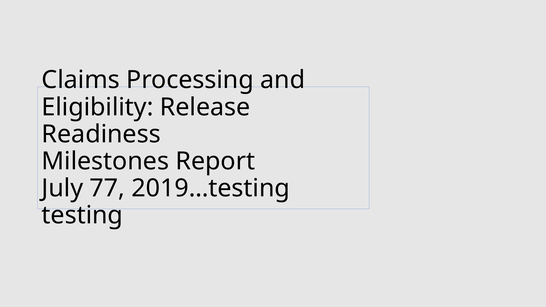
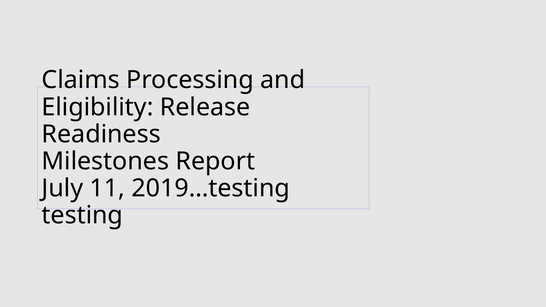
77: 77 -> 11
